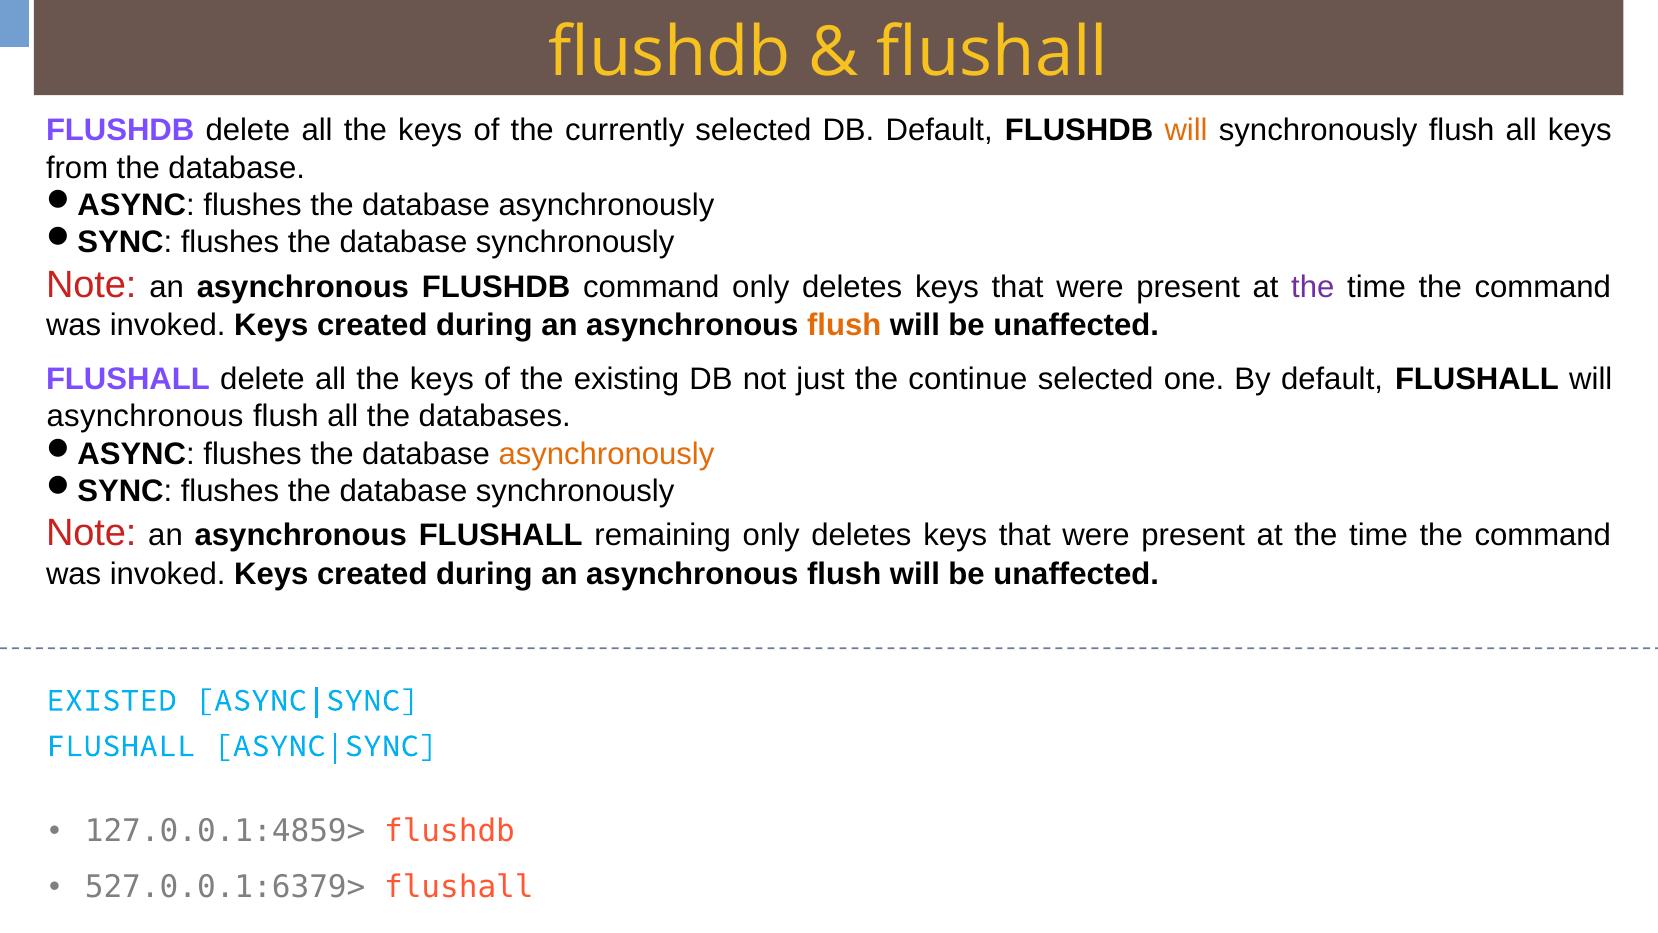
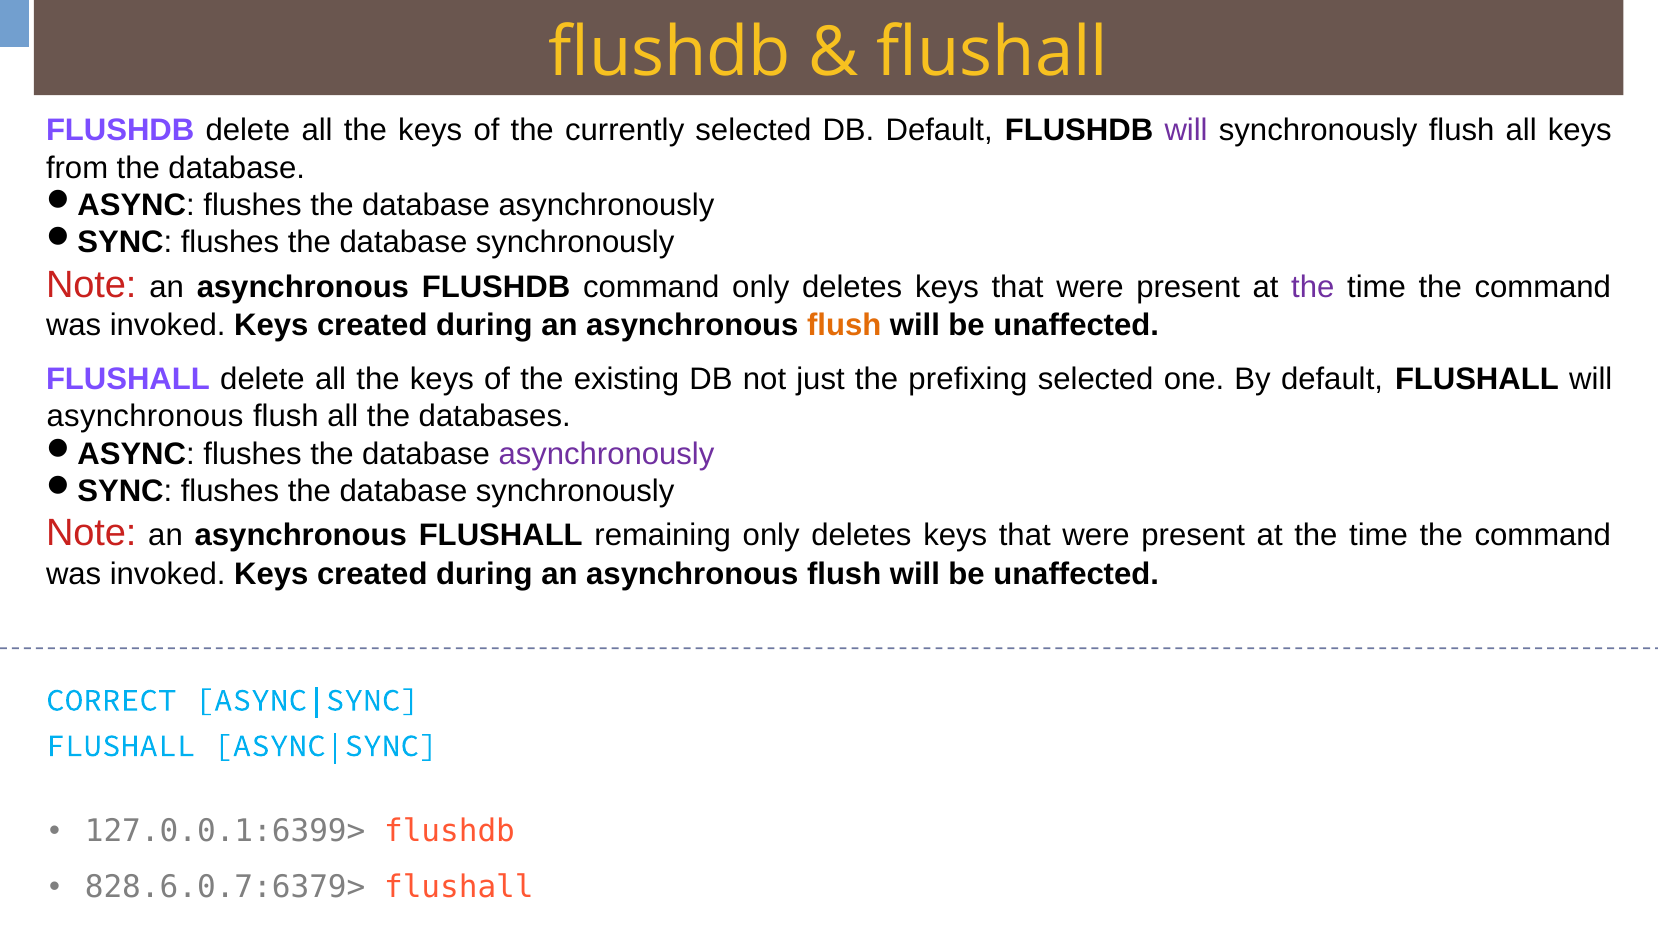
will at (1186, 131) colour: orange -> purple
continue: continue -> prefixing
asynchronously at (606, 454) colour: orange -> purple
EXISTED: EXISTED -> CORRECT
127.0.0.1:4859>: 127.0.0.1:4859> -> 127.0.0.1:6399>
527.0.0.1:6379>: 527.0.0.1:6379> -> 828.6.0.7:6379>
